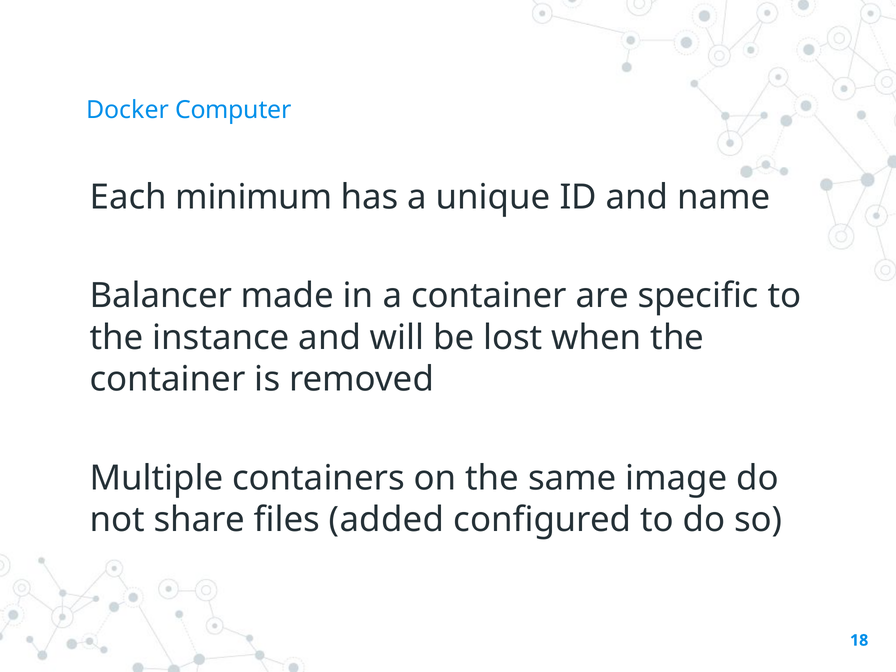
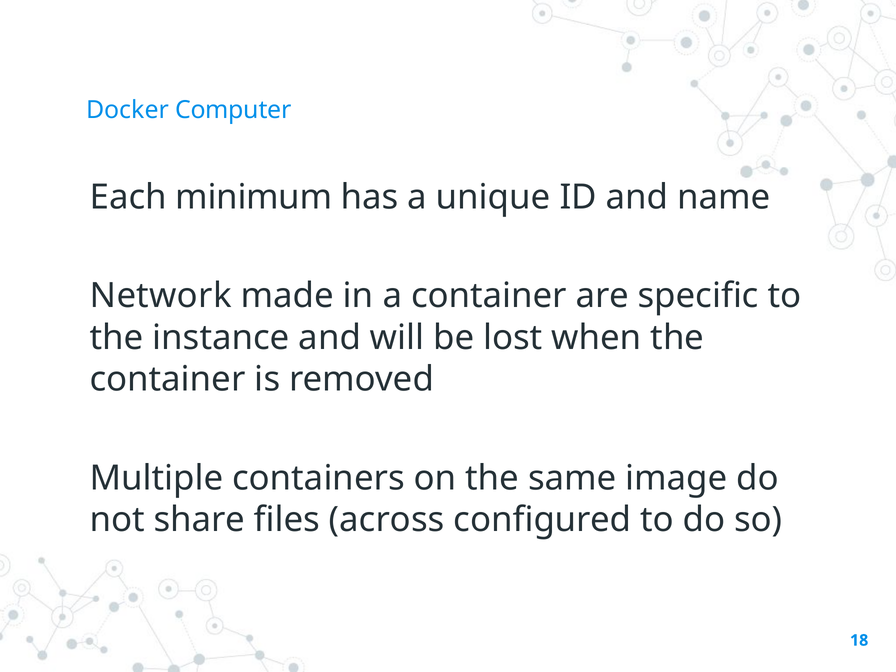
Balancer: Balancer -> Network
added: added -> across
